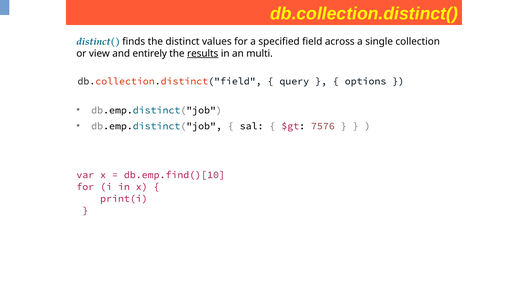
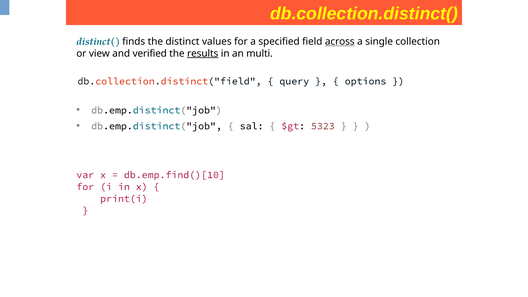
across underline: none -> present
entirely: entirely -> verified
7576: 7576 -> 5323
